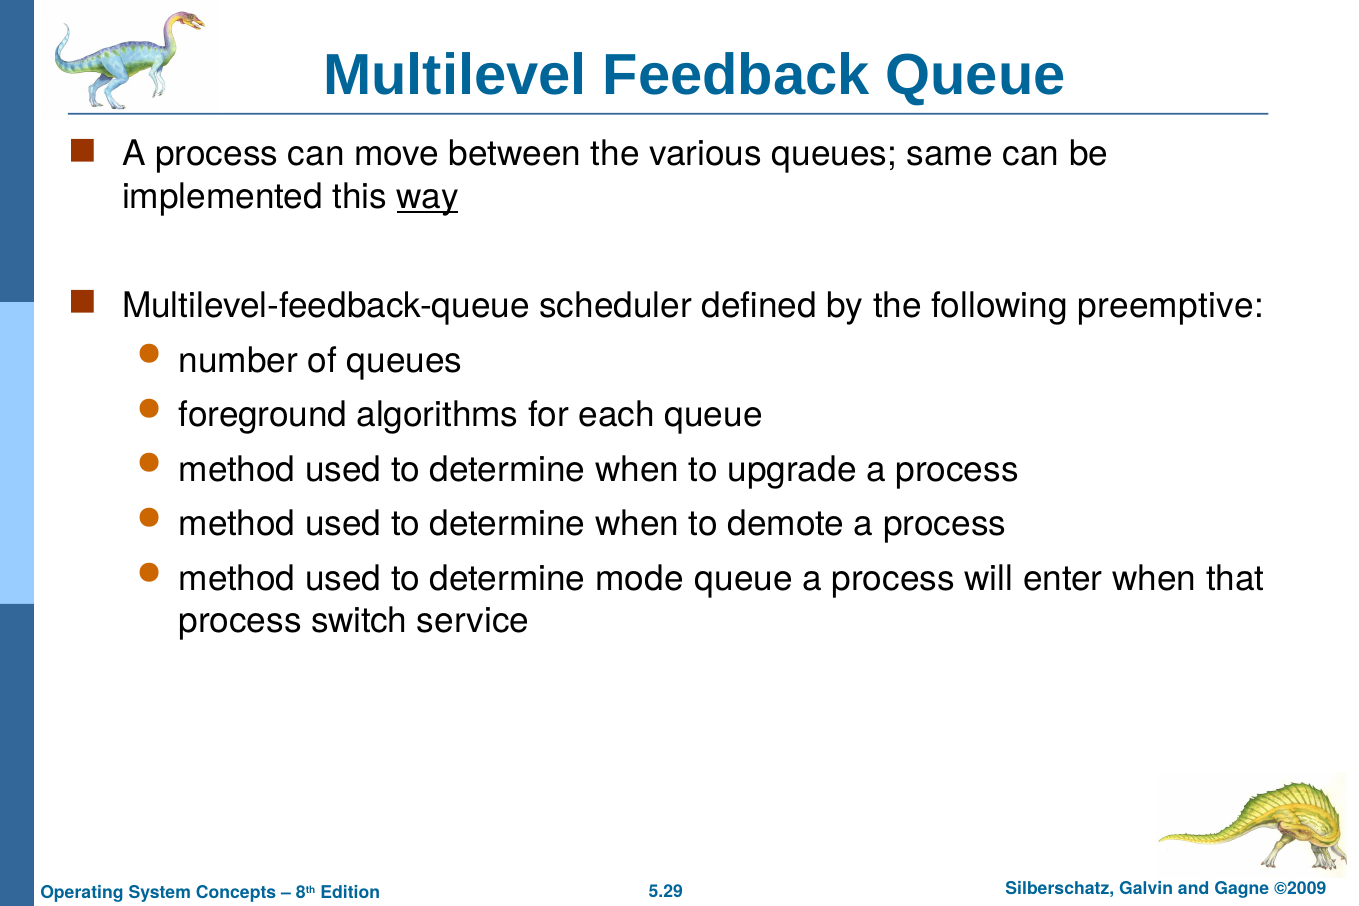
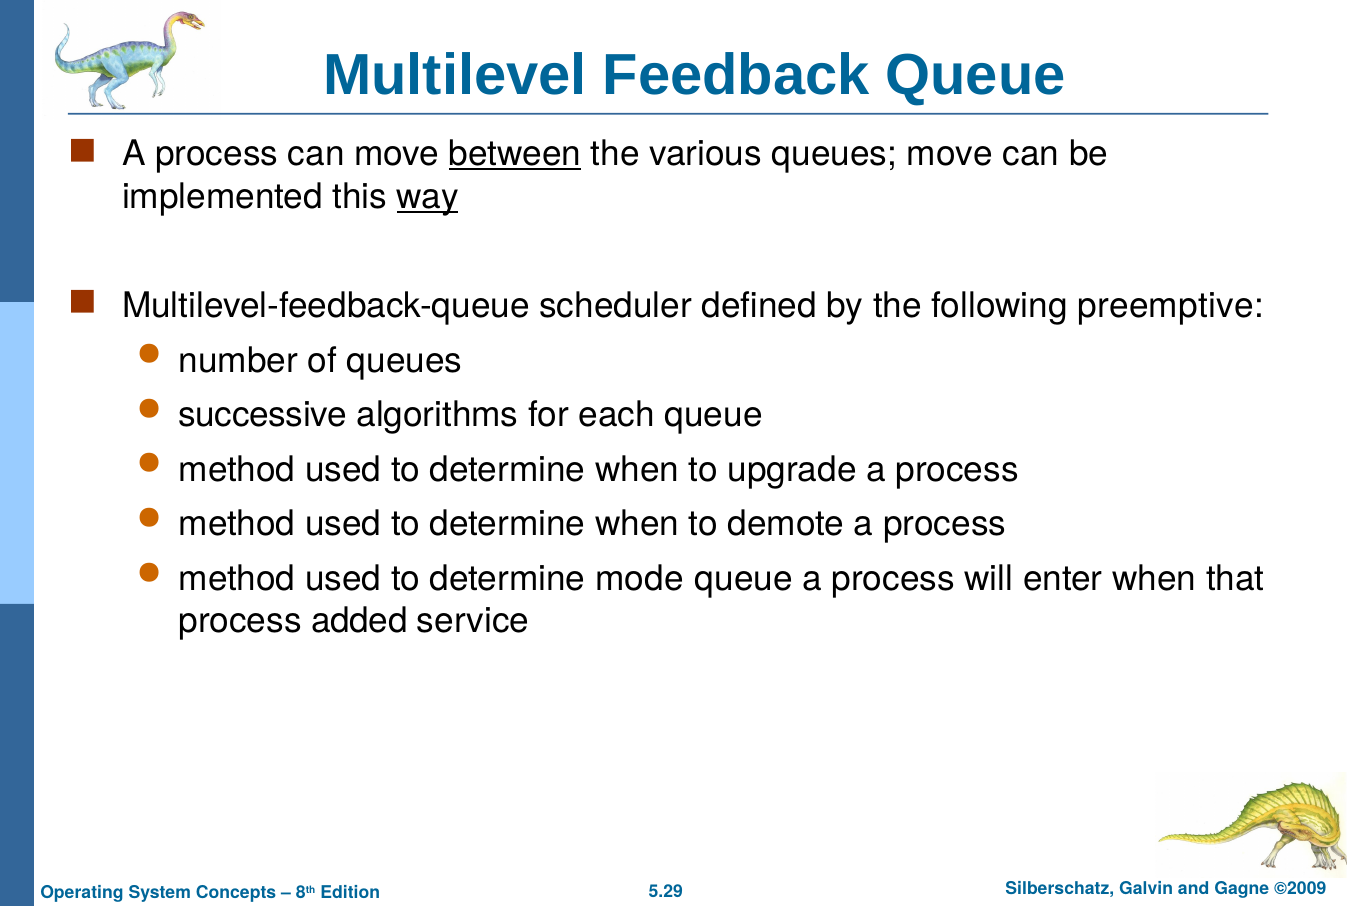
between underline: none -> present
queues same: same -> move
foreground: foreground -> successive
switch: switch -> added
